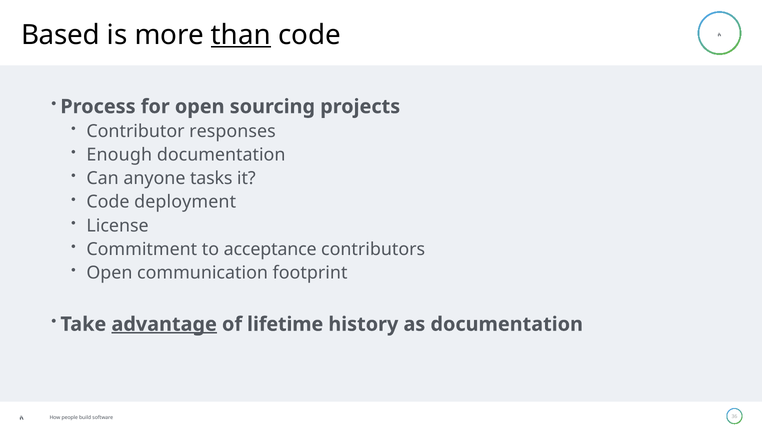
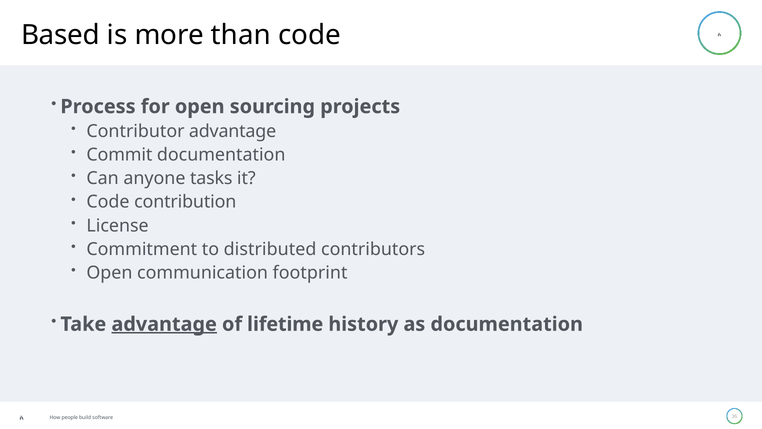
than underline: present -> none
Contributor responses: responses -> advantage
Enough: Enough -> Commit
deployment: deployment -> contribution
acceptance: acceptance -> distributed
